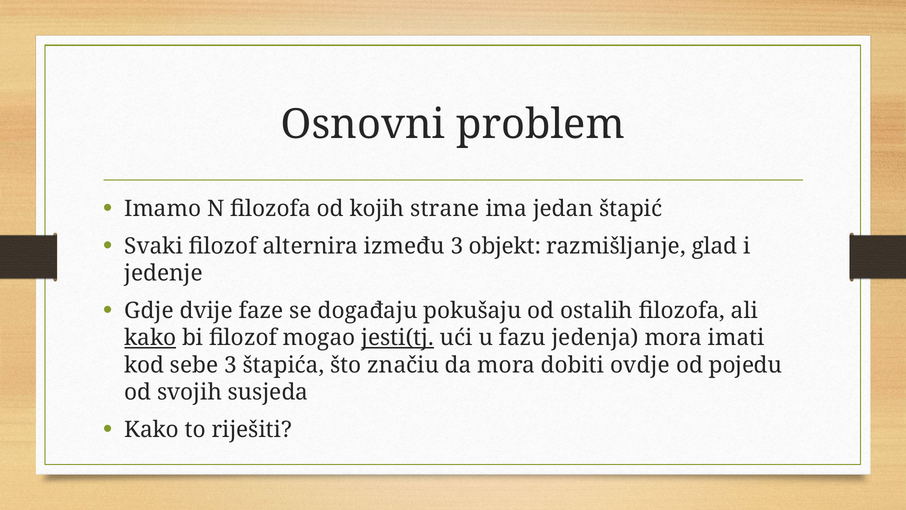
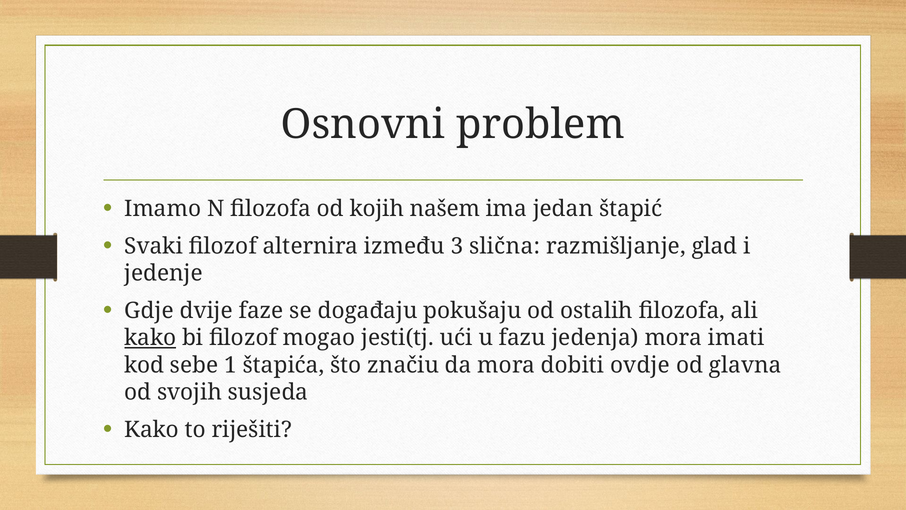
strane: strane -> našem
objekt: objekt -> slična
jesti(tj underline: present -> none
sebe 3: 3 -> 1
pojedu: pojedu -> glavna
